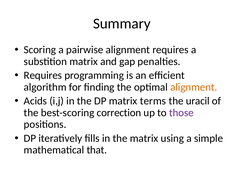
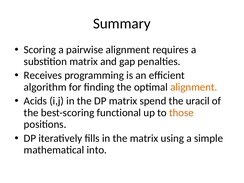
Requires at (43, 75): Requires -> Receives
terms: terms -> spend
correction: correction -> functional
those colour: purple -> orange
that: that -> into
